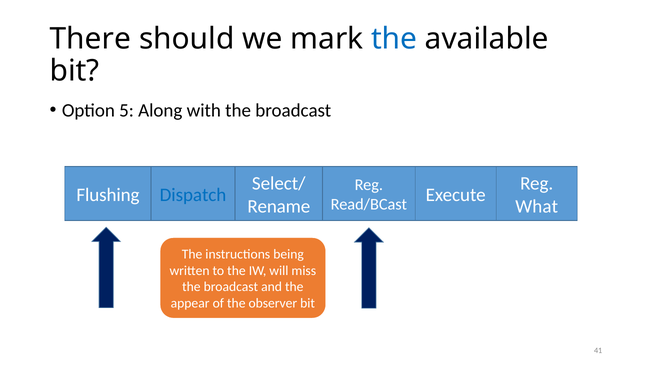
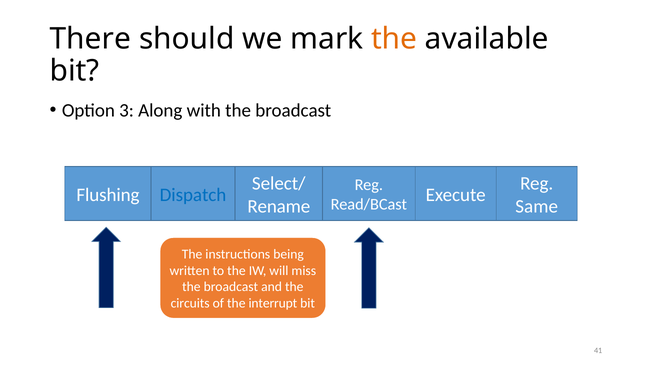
the at (394, 39) colour: blue -> orange
5: 5 -> 3
What: What -> Same
appear: appear -> circuits
observer: observer -> interrupt
